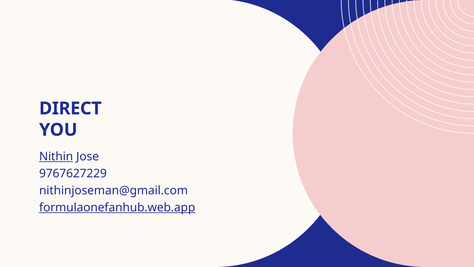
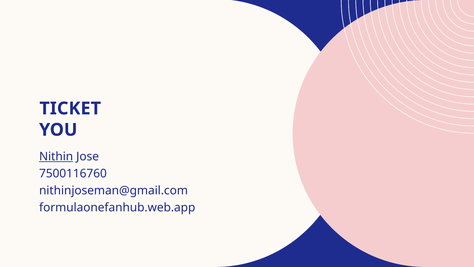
DIRECT: DIRECT -> TICKET
9767627229: 9767627229 -> 7500116760
formulaonefanhub.web.app underline: present -> none
